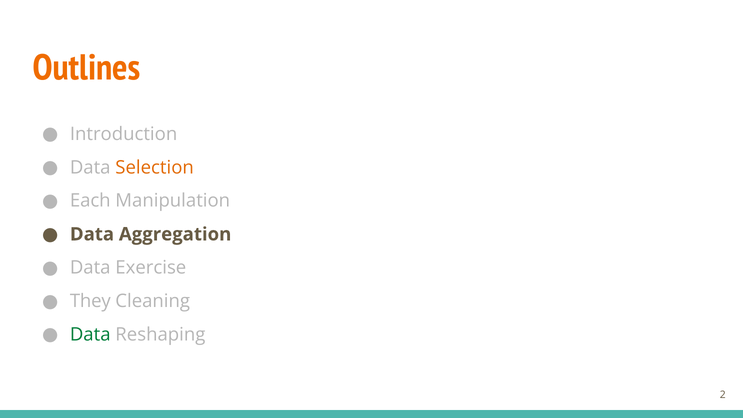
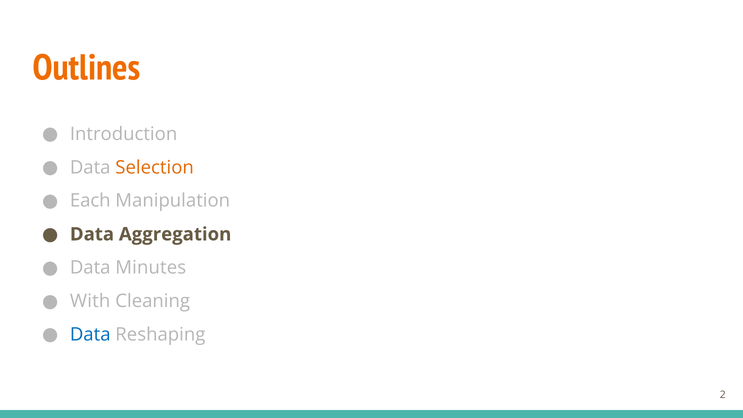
Exercise: Exercise -> Minutes
They: They -> With
Data at (90, 335) colour: green -> blue
